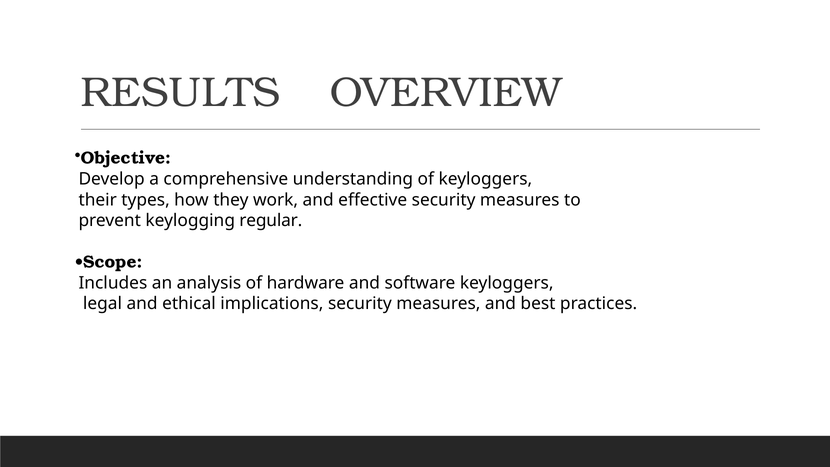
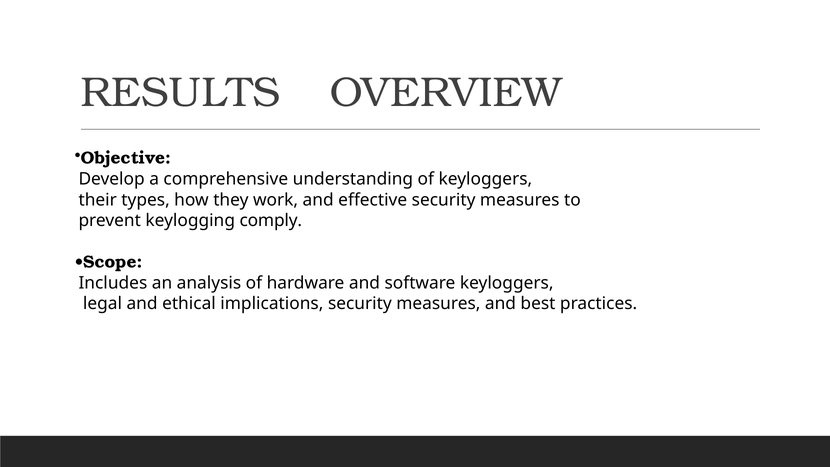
regular: regular -> comply
